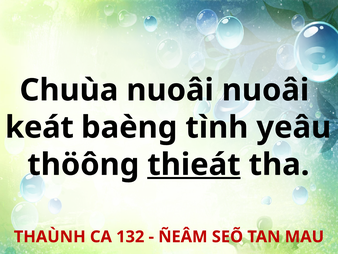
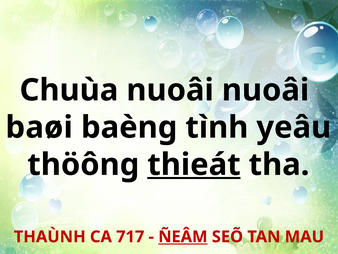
keát: keát -> baøi
132: 132 -> 717
ÑEÂM underline: none -> present
